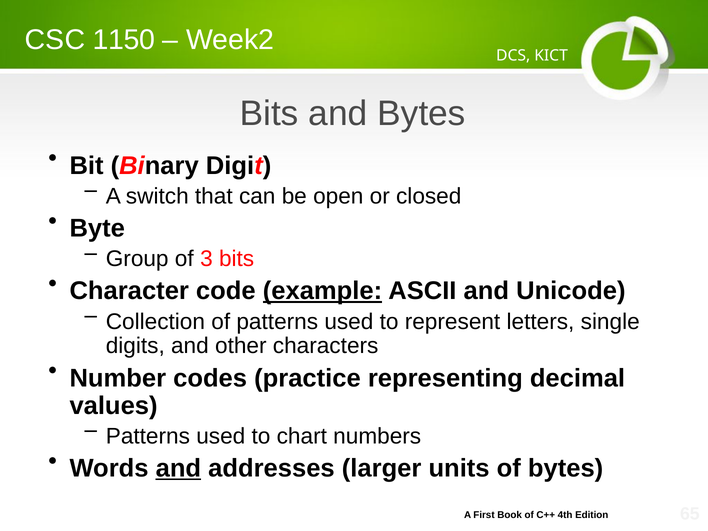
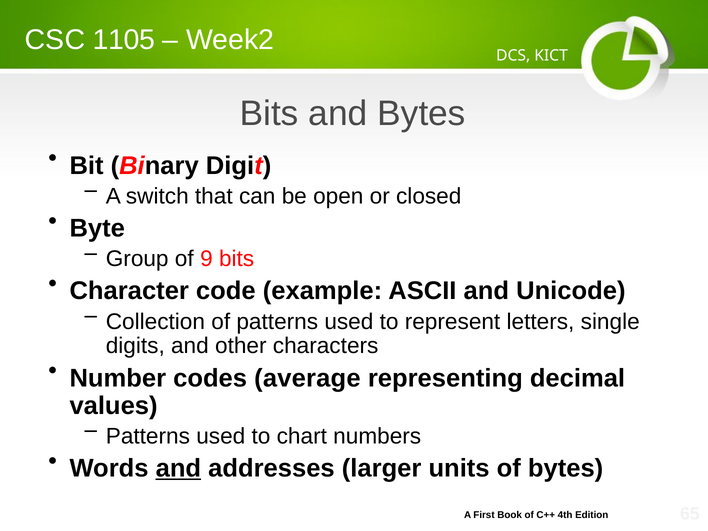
1150: 1150 -> 1105
3: 3 -> 9
example underline: present -> none
practice: practice -> average
